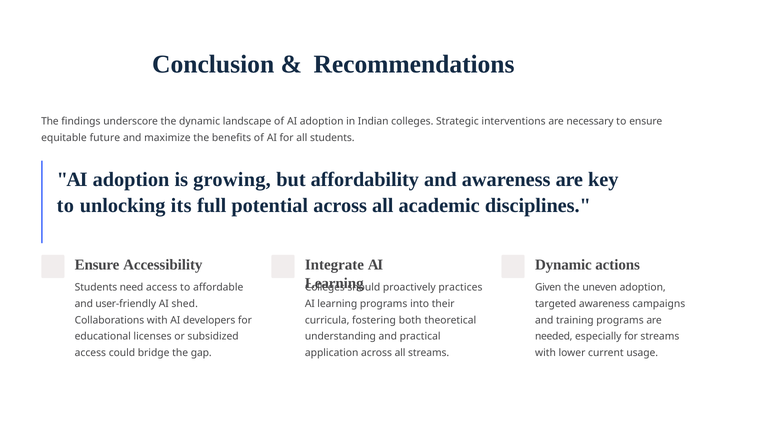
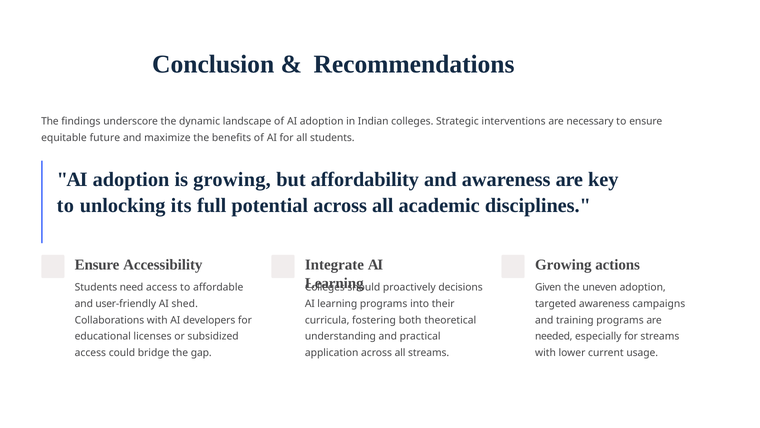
Dynamic at (563, 265): Dynamic -> Growing
practices: practices -> decisions
